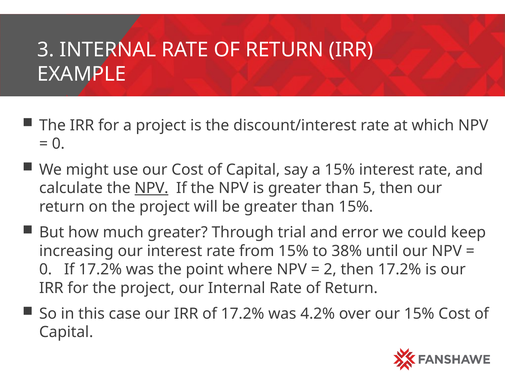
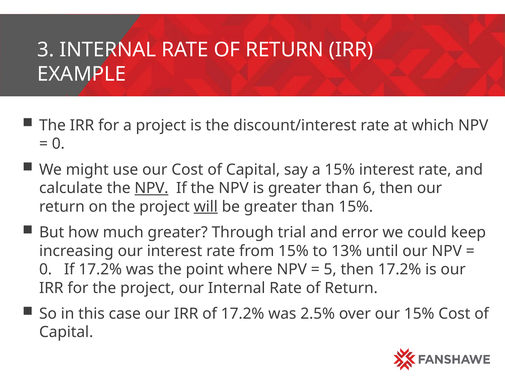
5: 5 -> 6
will underline: none -> present
38%: 38% -> 13%
2: 2 -> 5
4.2%: 4.2% -> 2.5%
